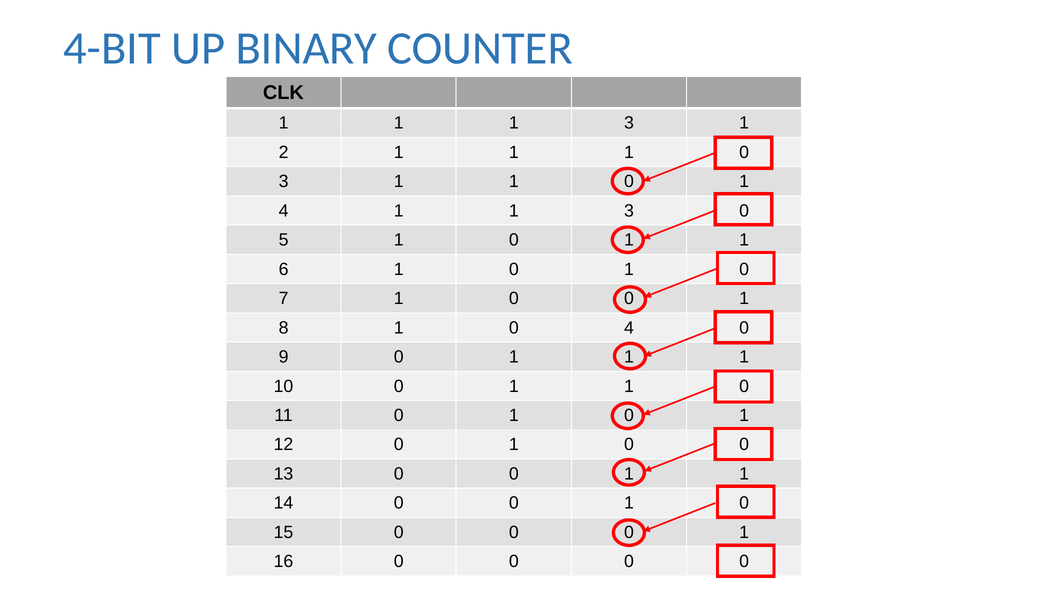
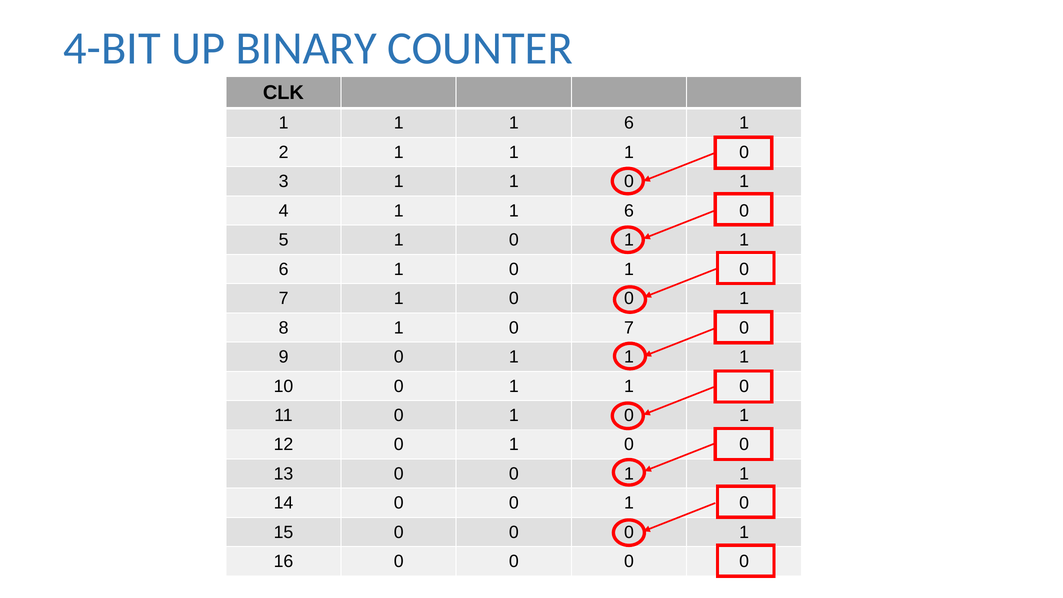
1 1 1 3: 3 -> 6
4 1 1 3: 3 -> 6
8 1 0 4: 4 -> 7
